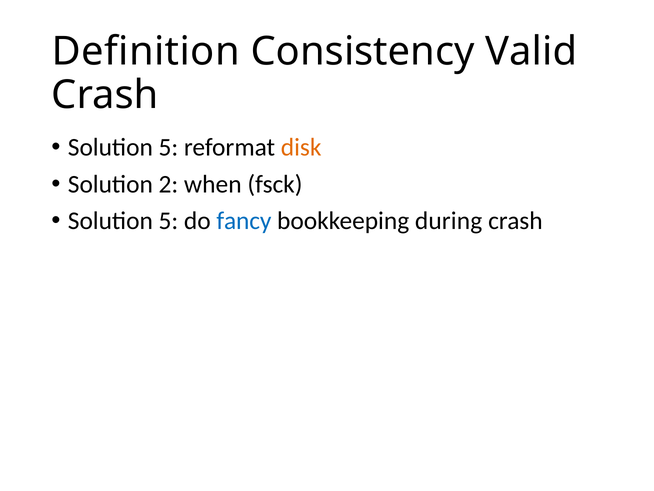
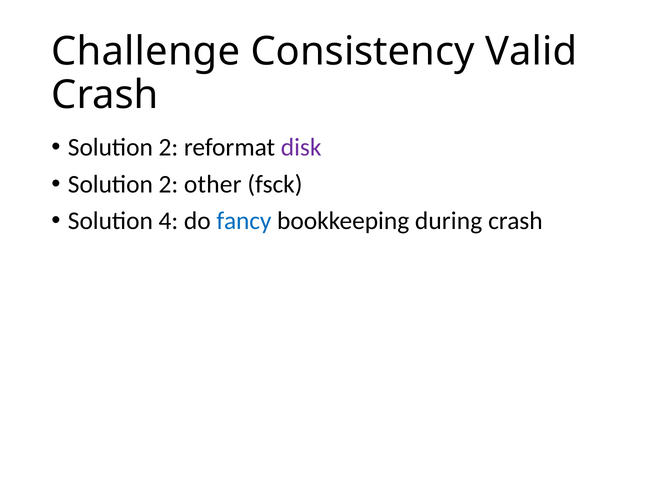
Definition: Definition -> Challenge
5 at (168, 147): 5 -> 2
disk colour: orange -> purple
when: when -> other
5 at (168, 221): 5 -> 4
